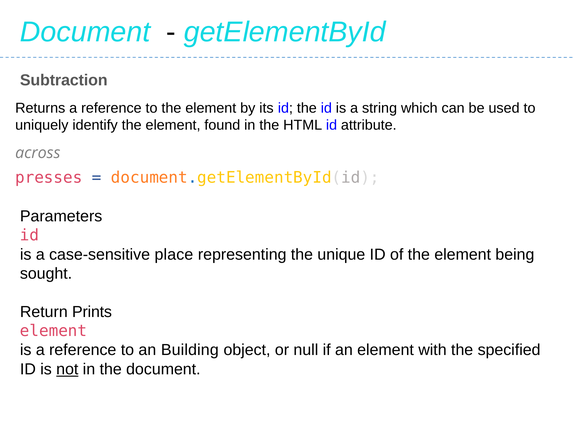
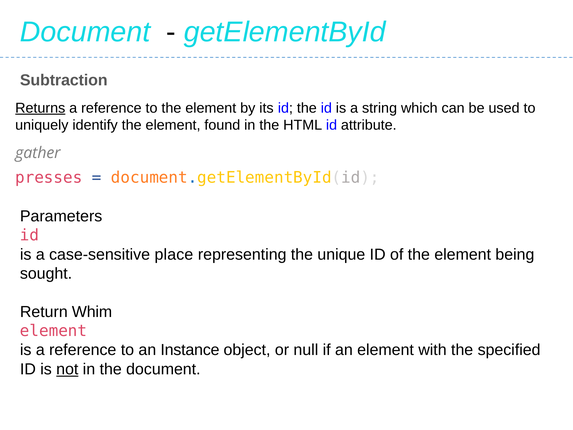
Returns underline: none -> present
across: across -> gather
Prints: Prints -> Whim
Building: Building -> Instance
